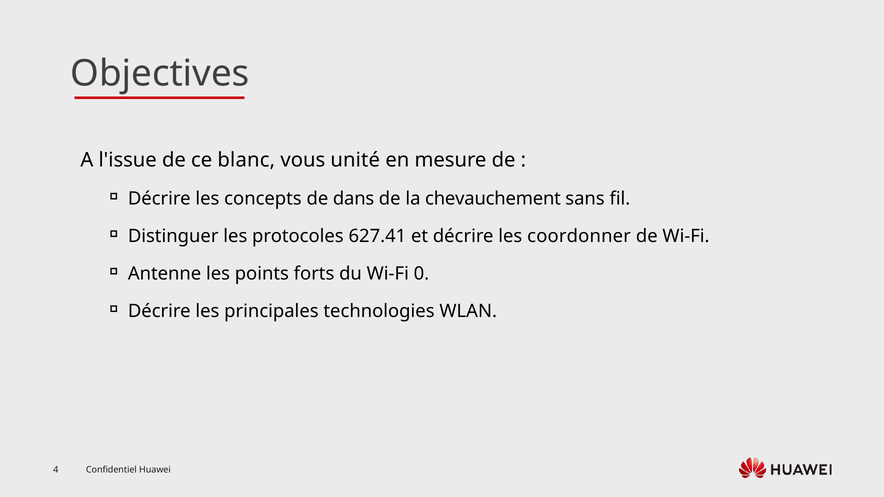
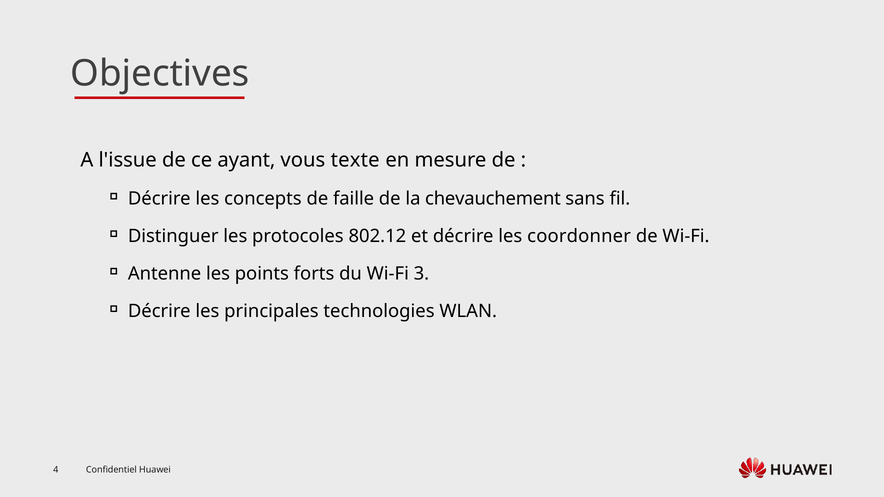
blanc: blanc -> ayant
unité: unité -> texte
dans: dans -> faille
627.41: 627.41 -> 802.12
0: 0 -> 3
